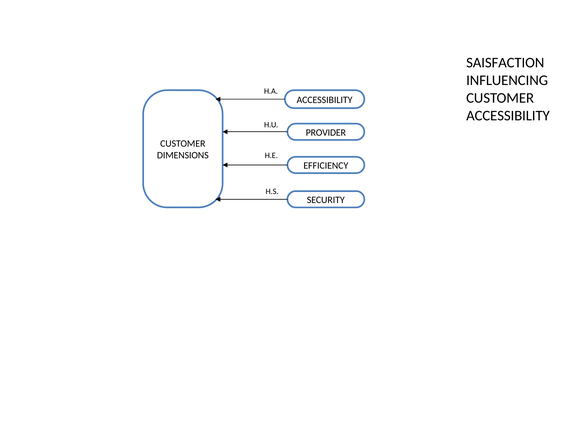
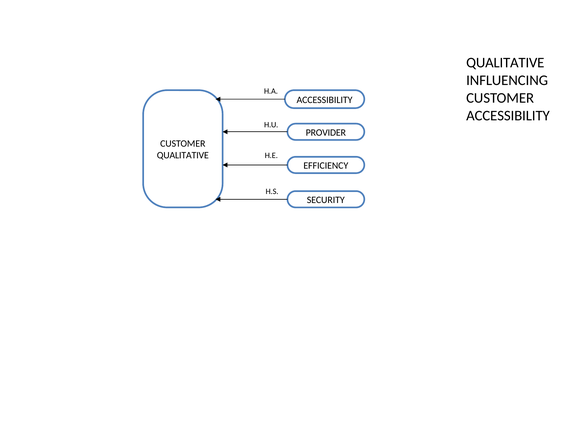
SAISFACTION at (505, 63): SAISFACTION -> QUALITATIVE
DIMENSIONS at (183, 155): DIMENSIONS -> QUALITATIVE
